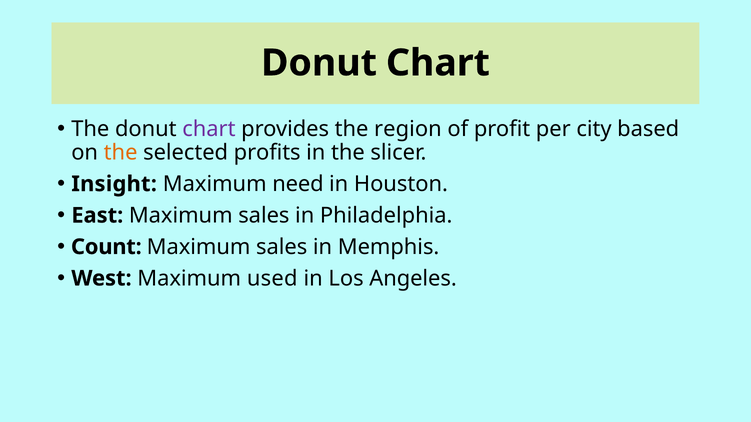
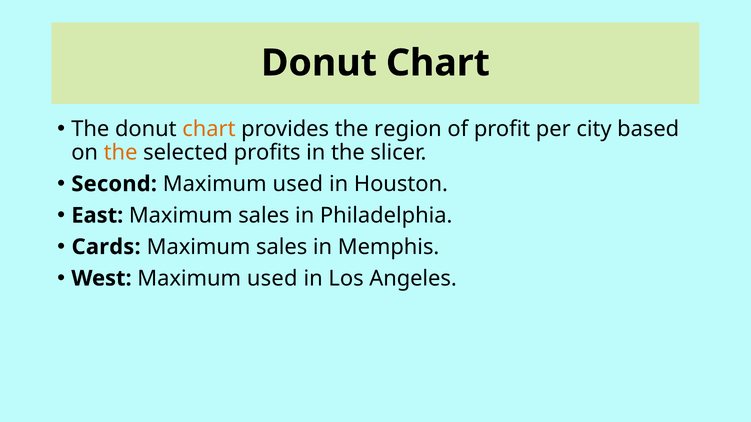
chart at (209, 129) colour: purple -> orange
Insight: Insight -> Second
need at (298, 184): need -> used
Count: Count -> Cards
